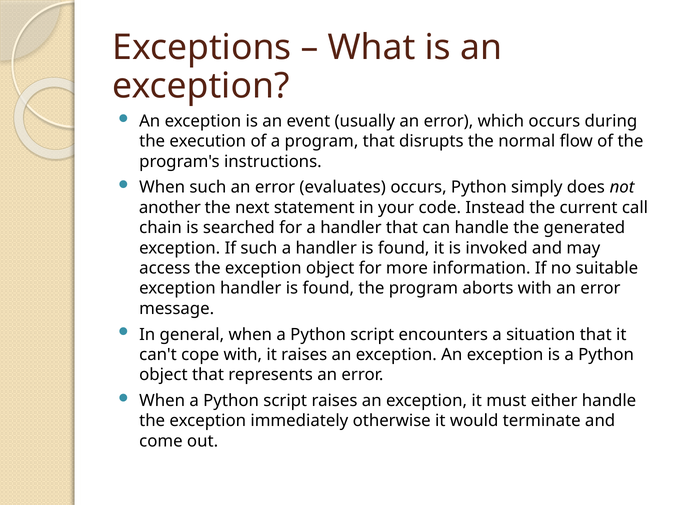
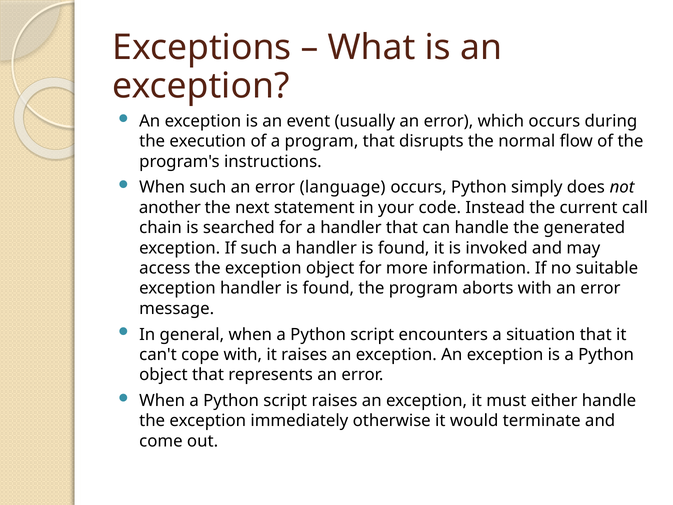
evaluates: evaluates -> language
